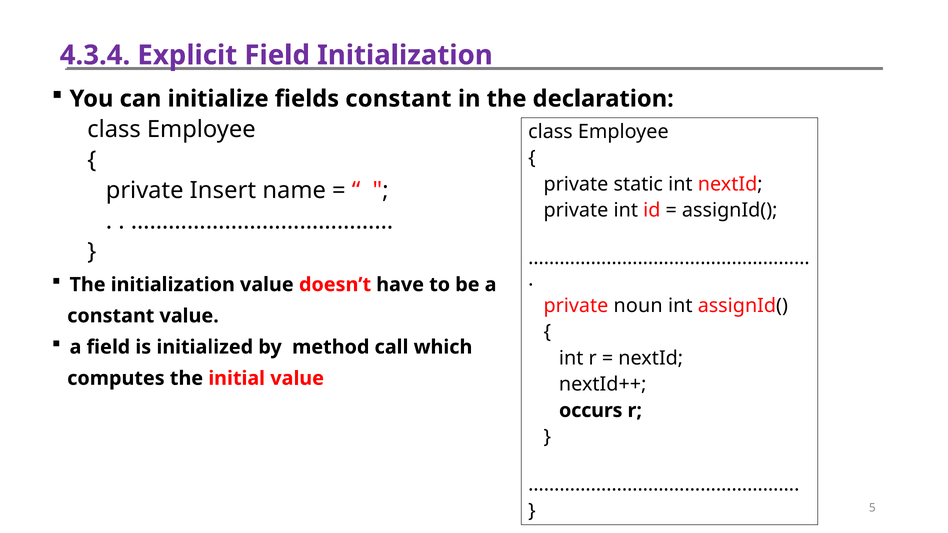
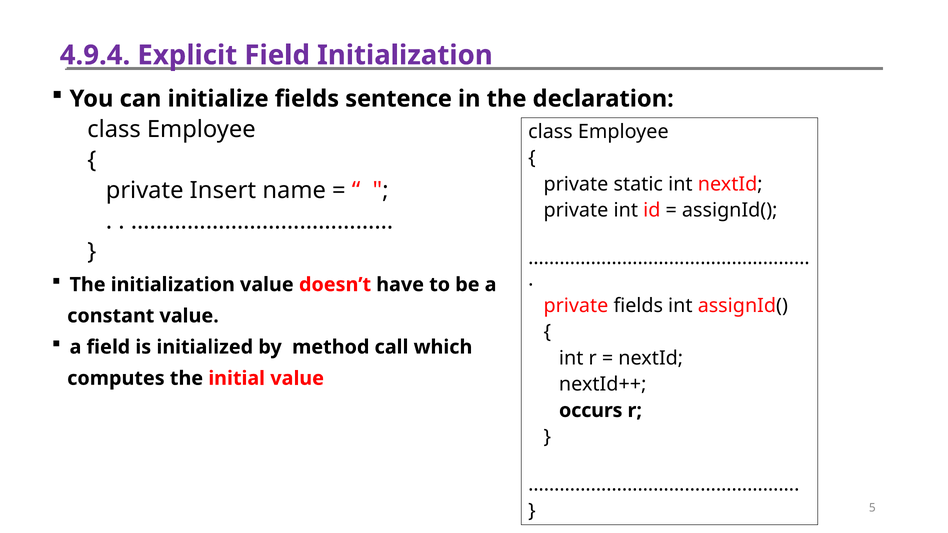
4.3.4: 4.3.4 -> 4.9.4
fields constant: constant -> sentence
private noun: noun -> fields
